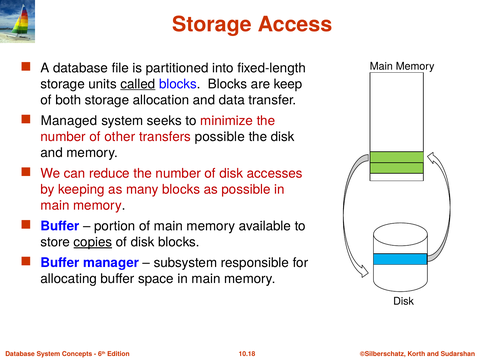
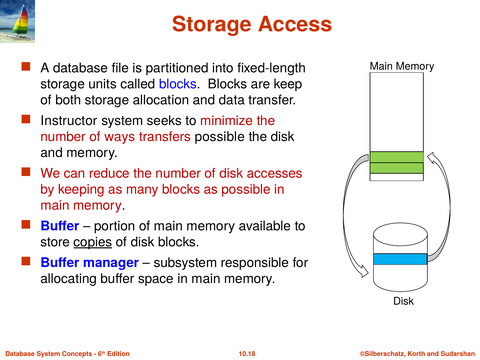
called underline: present -> none
Managed: Managed -> Instructor
other: other -> ways
